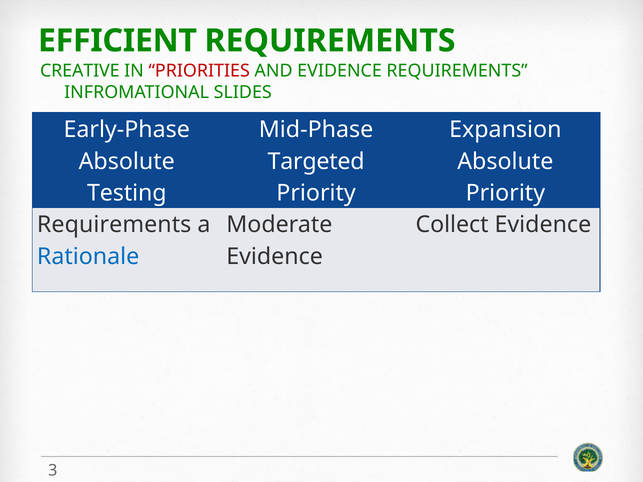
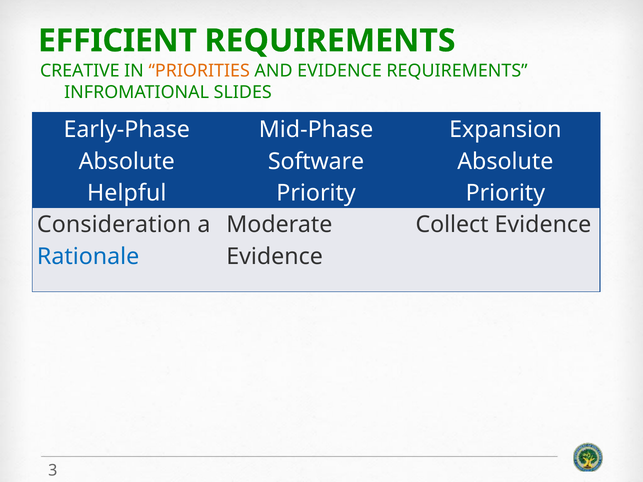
PRIORITIES colour: red -> orange
Targeted: Targeted -> Software
Testing: Testing -> Helpful
Requirements at (114, 225): Requirements -> Consideration
